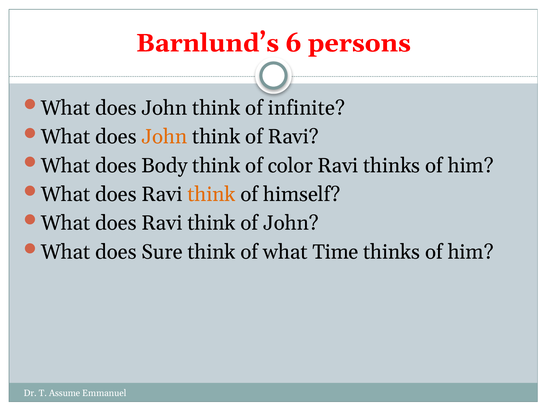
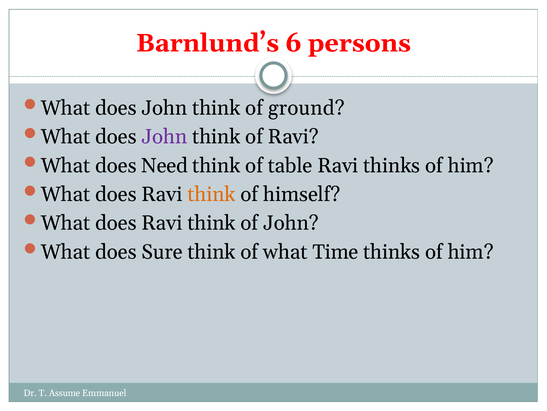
infinite: infinite -> ground
John at (164, 137) colour: orange -> purple
Body: Body -> Need
color: color -> table
